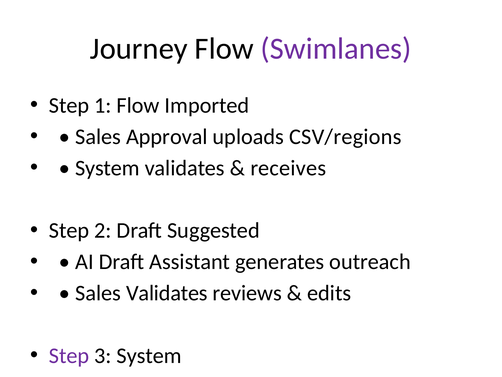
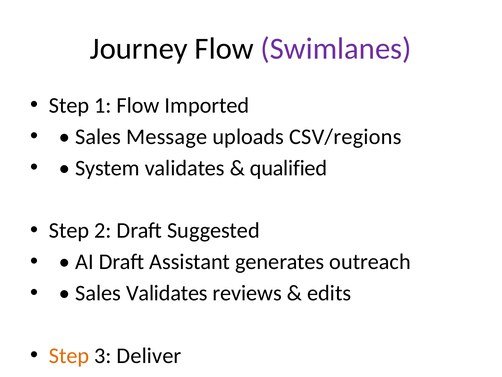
Sales Approval: Approval -> Message
receives at (288, 168): receives -> qualified
Step at (69, 355) colour: purple -> orange
3 System: System -> Deliver
